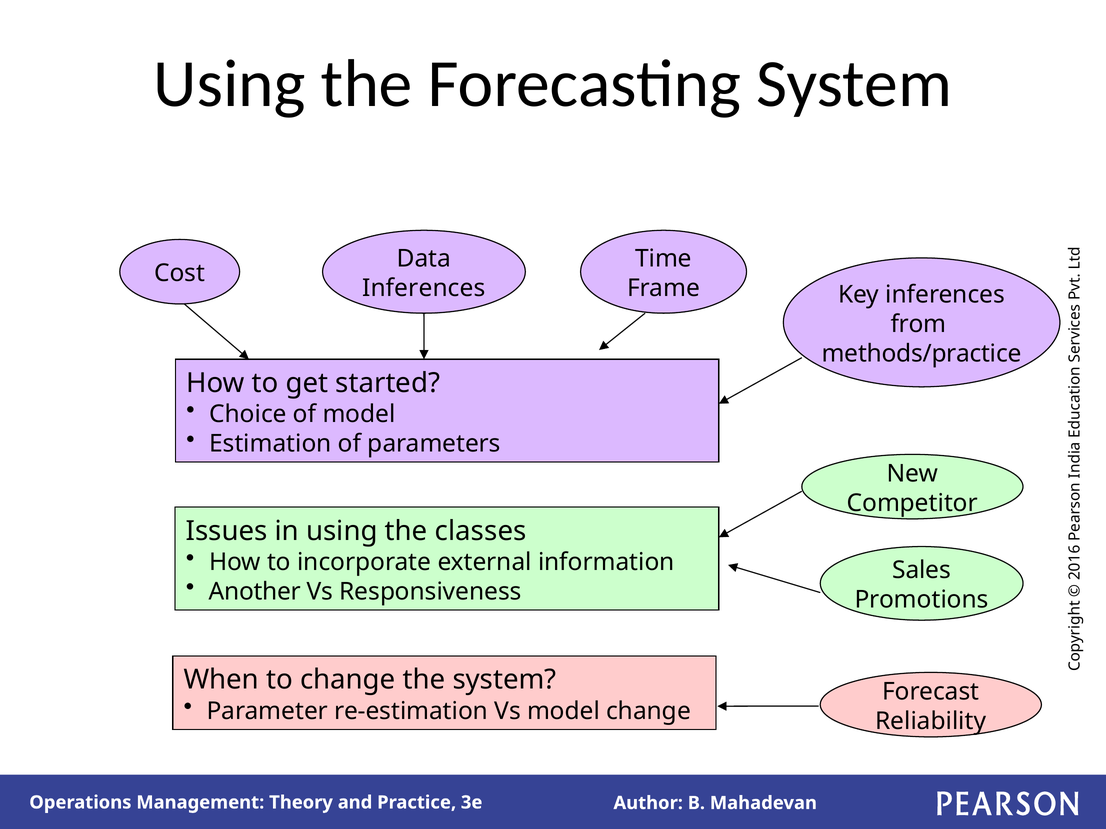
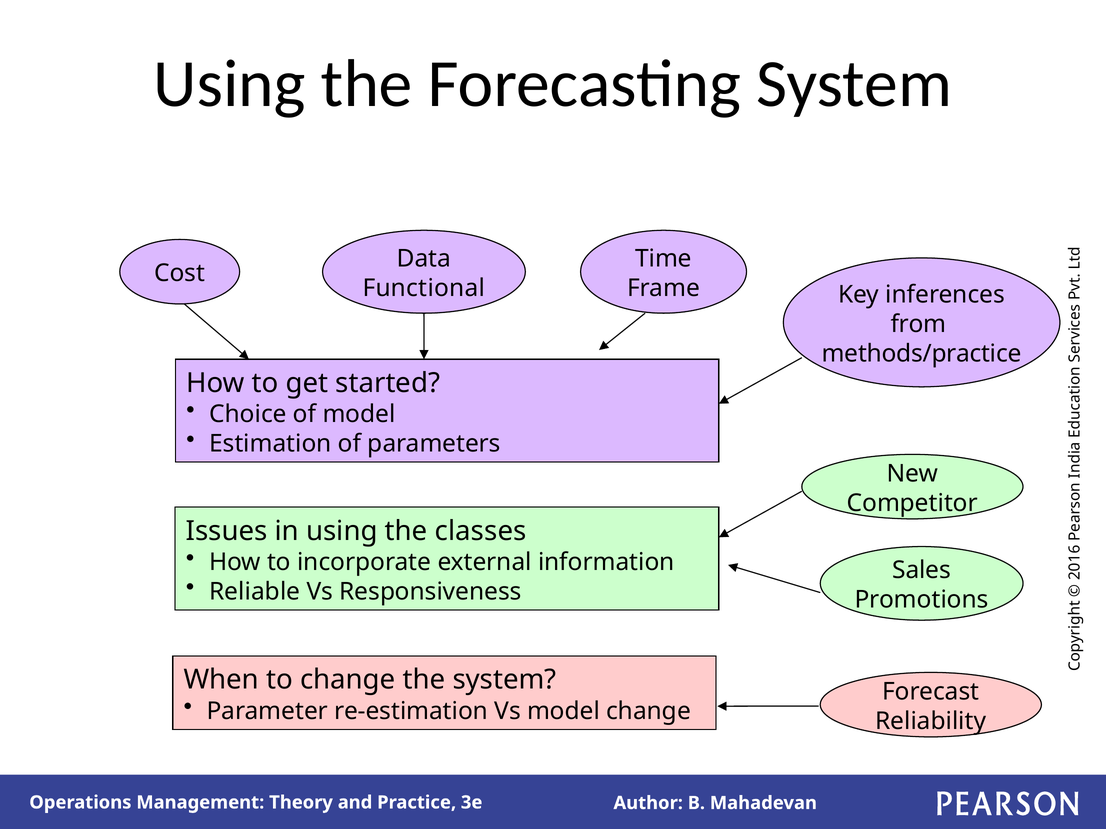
Inferences at (424, 288): Inferences -> Functional
Another: Another -> Reliable
